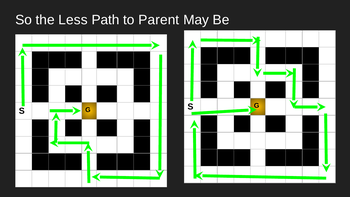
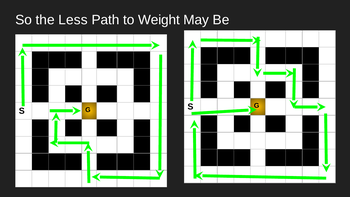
Parent: Parent -> Weight
